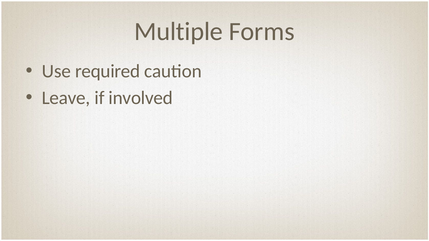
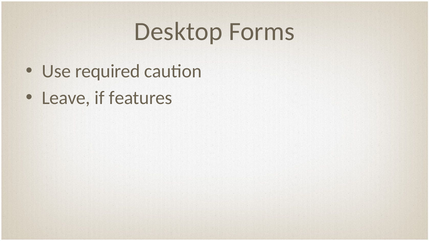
Multiple: Multiple -> Desktop
involved: involved -> features
